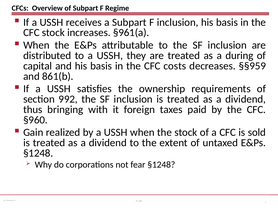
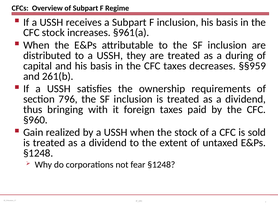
CFC costs: costs -> taxes
861(b: 861(b -> 261(b
992: 992 -> 796
